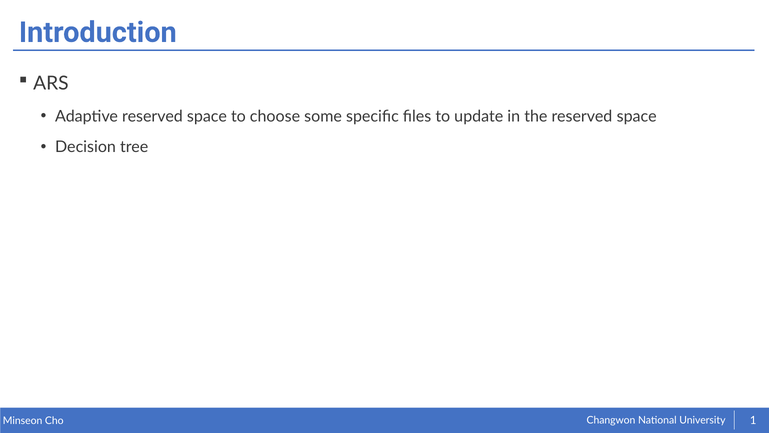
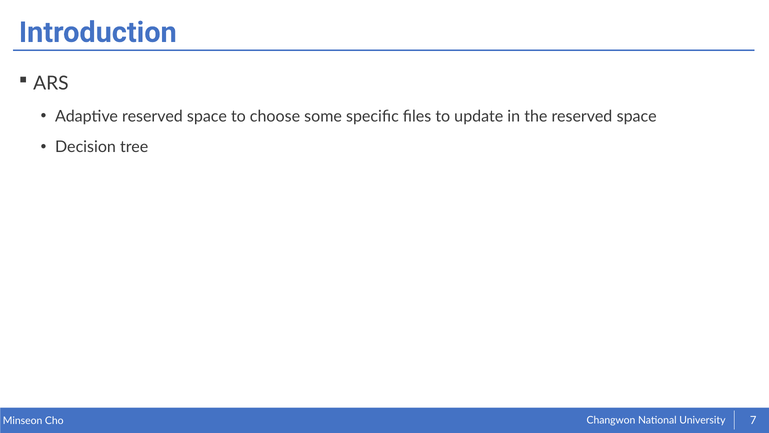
1: 1 -> 7
